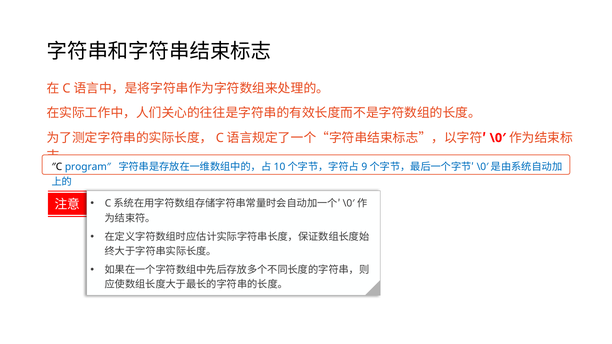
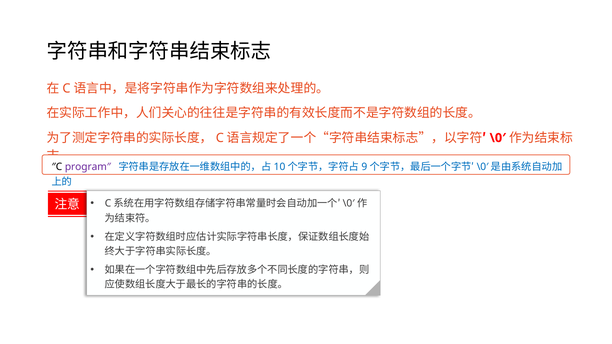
program″ colour: blue -> purple
